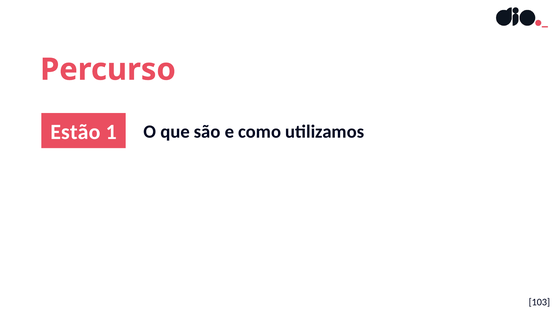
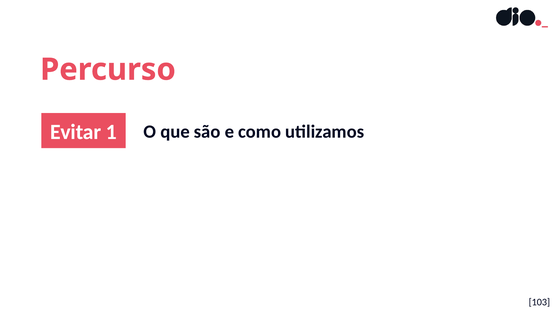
Estão: Estão -> Evitar
